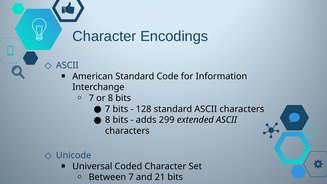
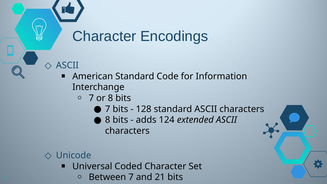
299: 299 -> 124
